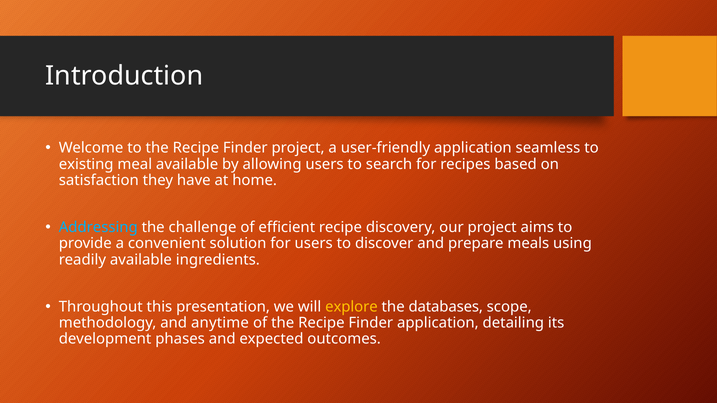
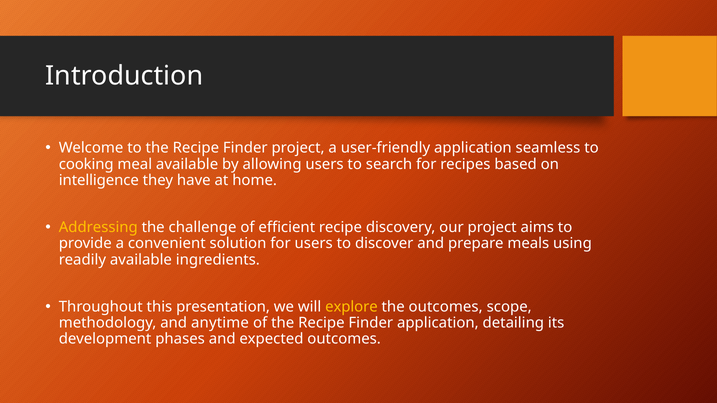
existing: existing -> cooking
satisfaction: satisfaction -> intelligence
Addressing colour: light blue -> yellow
the databases: databases -> outcomes
